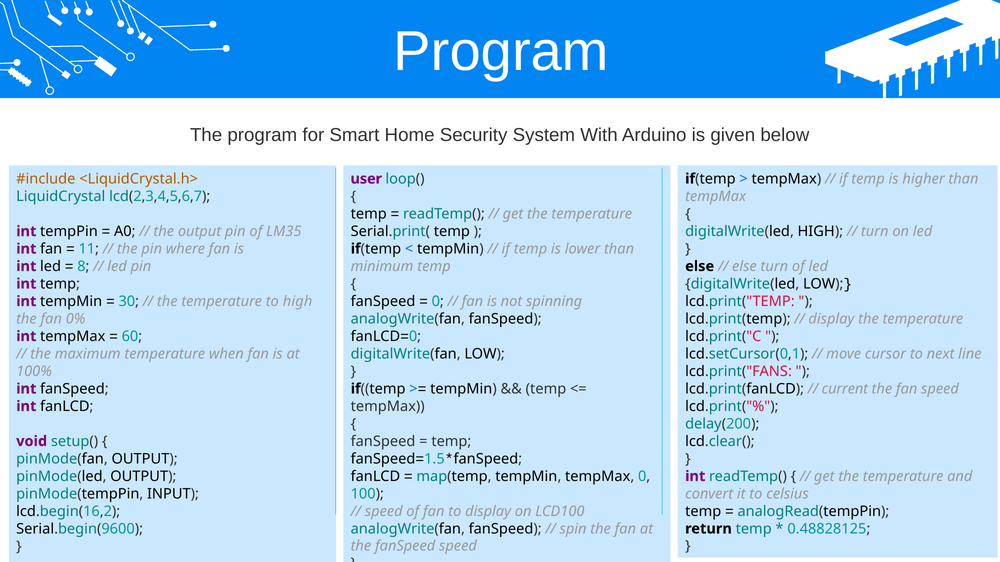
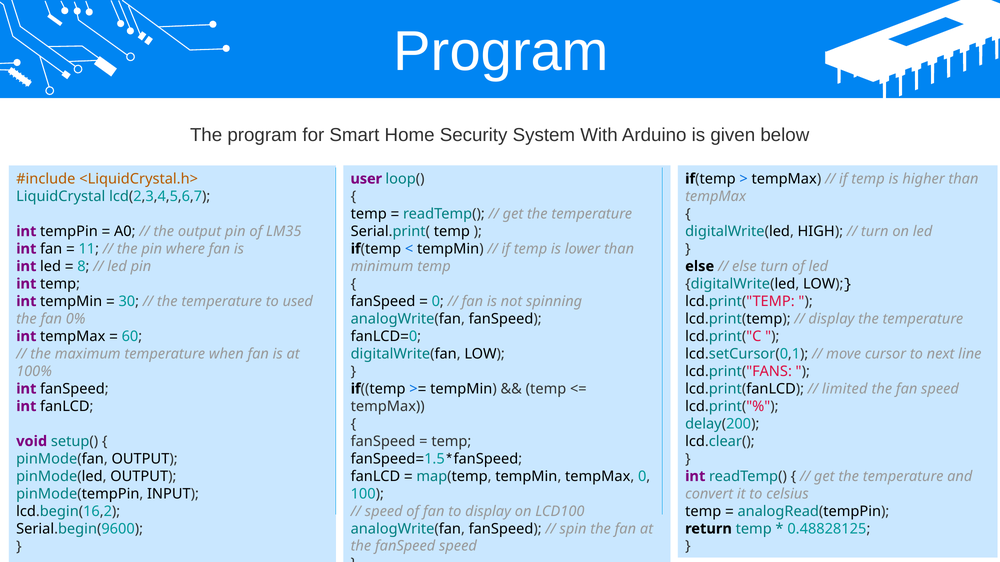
to high: high -> used
current: current -> limited
